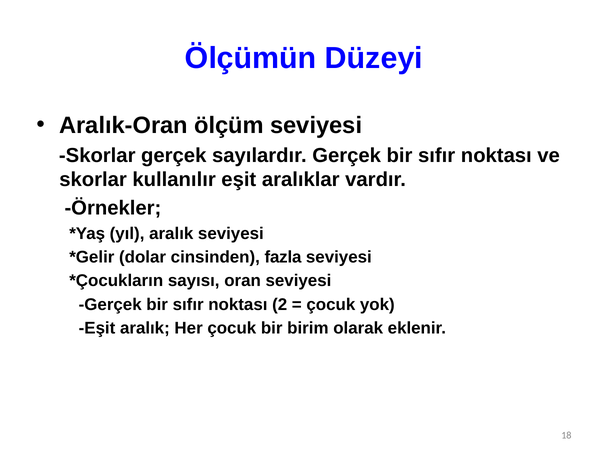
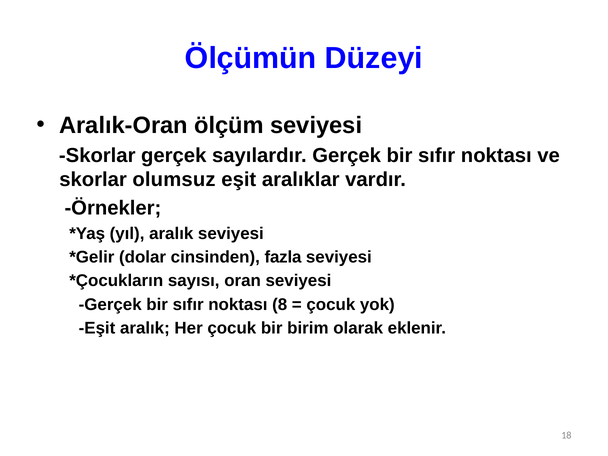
kullanılır: kullanılır -> olumsuz
2: 2 -> 8
